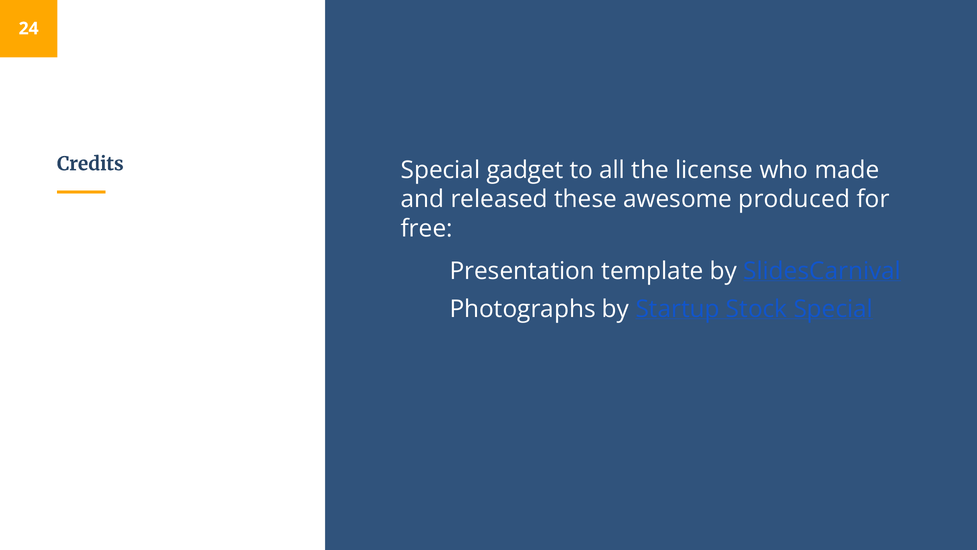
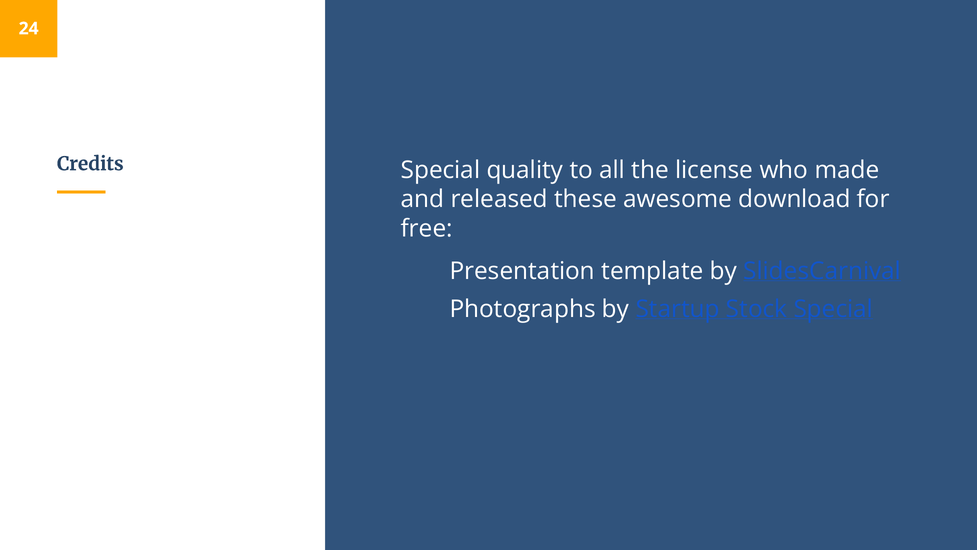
gadget: gadget -> quality
produced: produced -> download
